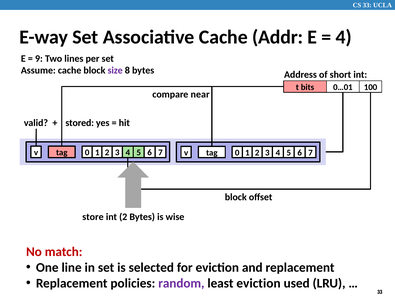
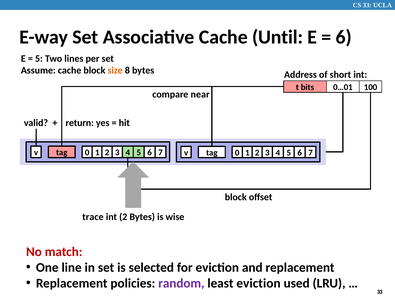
Addr: Addr -> Until
4 at (344, 37): 4 -> 6
9 at (39, 58): 9 -> 5
size colour: purple -> orange
stored: stored -> return
store: store -> trace
